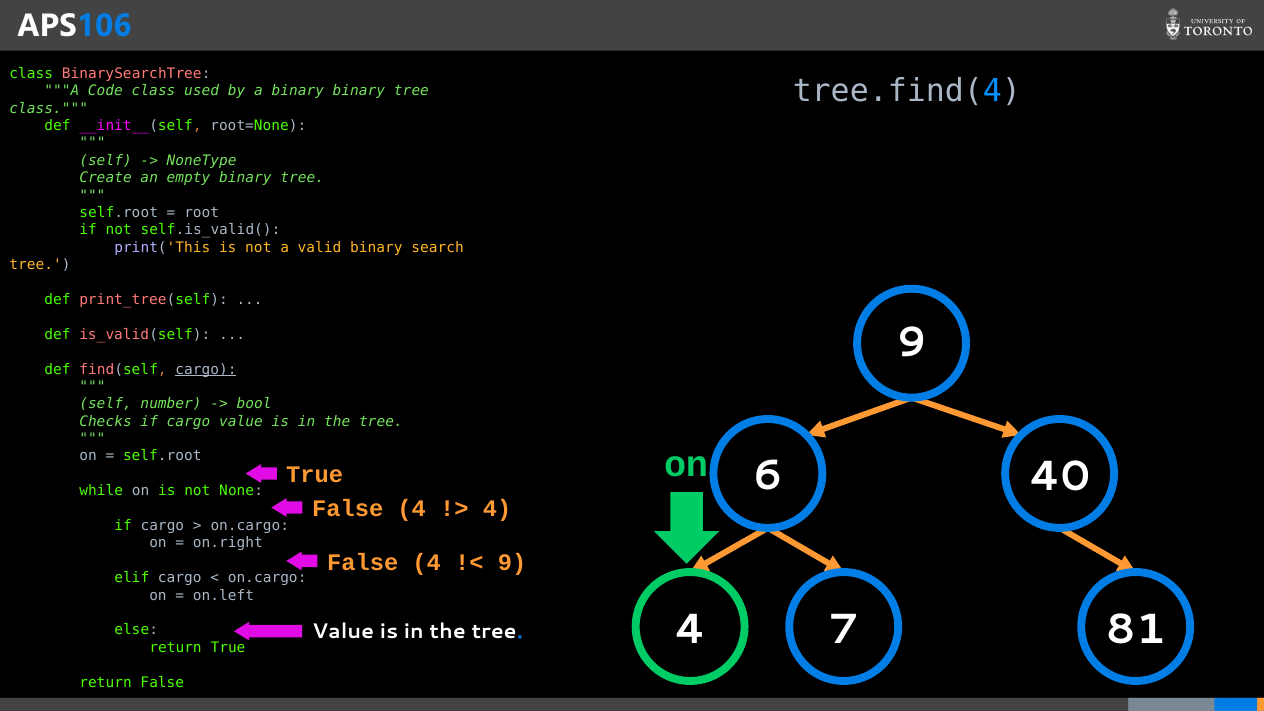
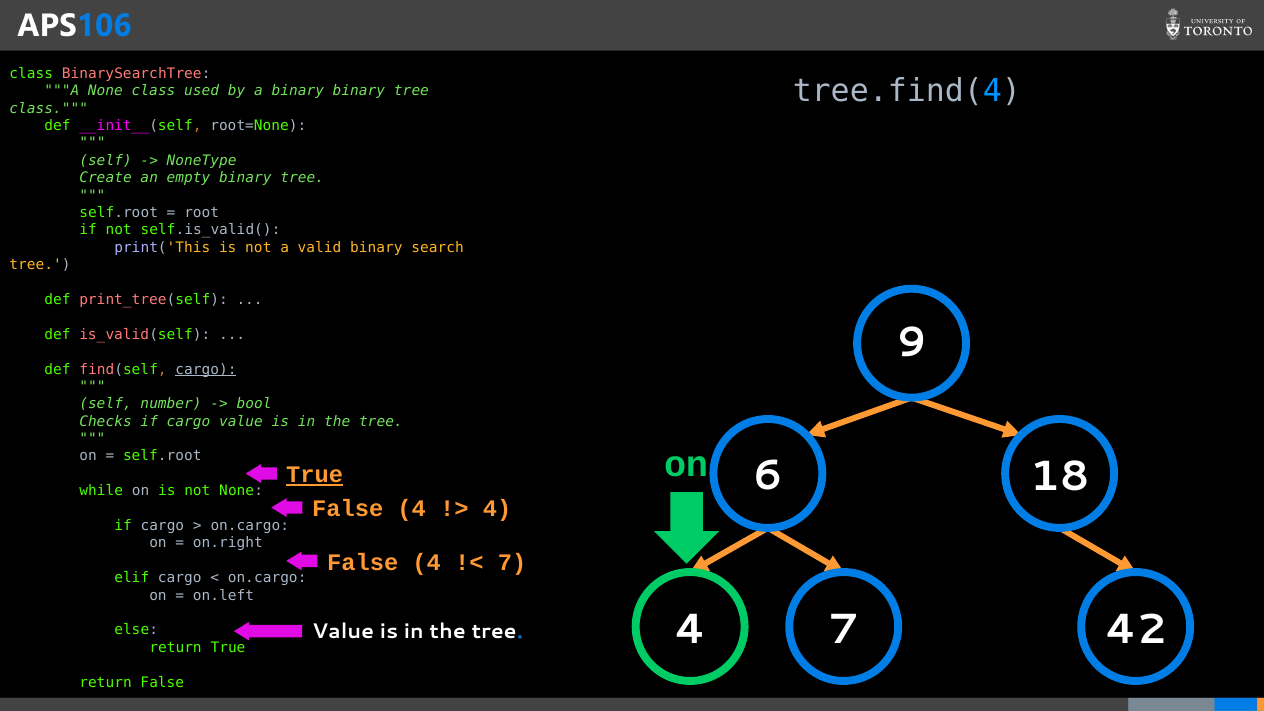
A Code: Code -> None
40: 40 -> 18
True at (315, 475) underline: none -> present
9 at (512, 562): 9 -> 7
81: 81 -> 42
